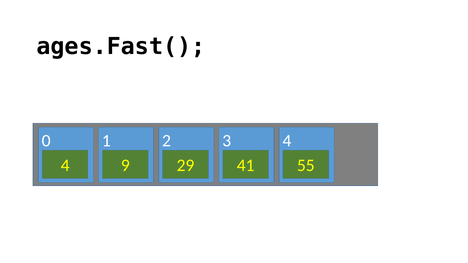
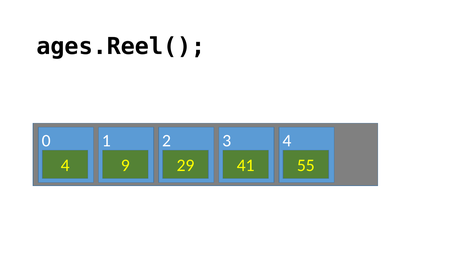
ages.Fast(: ages.Fast( -> ages.Reel(
